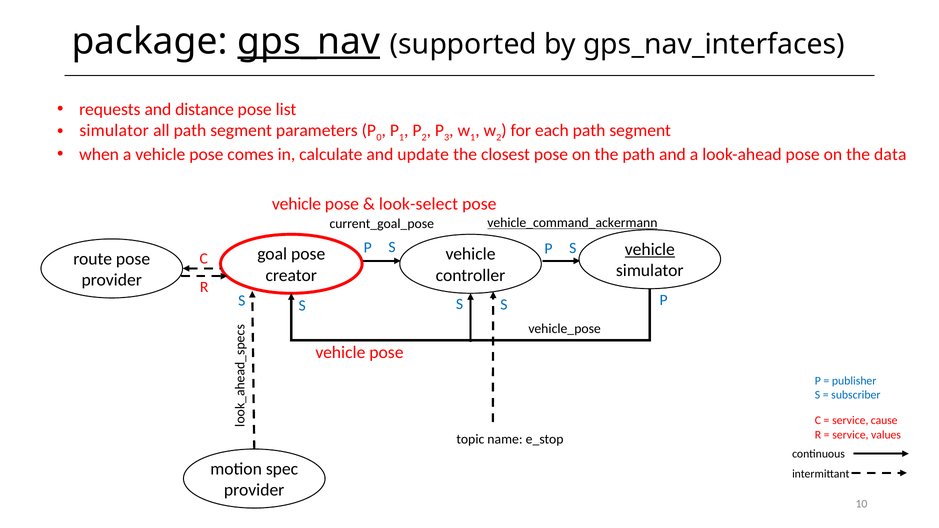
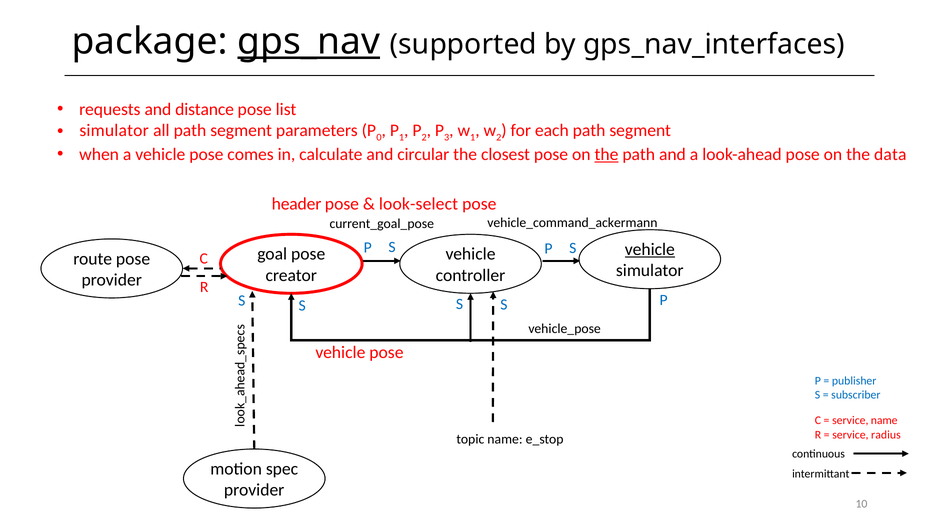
update: update -> circular
the at (606, 154) underline: none -> present
vehicle at (297, 204): vehicle -> header
vehicle_command_ackermann underline: present -> none
service cause: cause -> name
values: values -> radius
